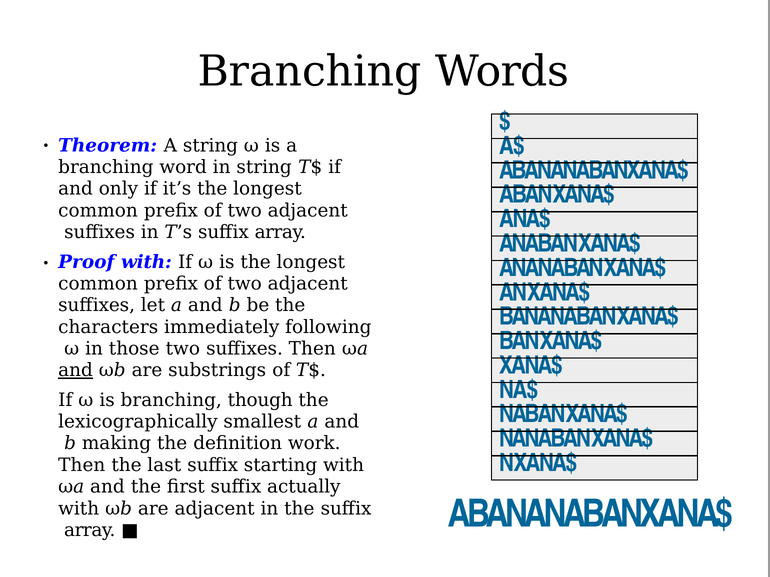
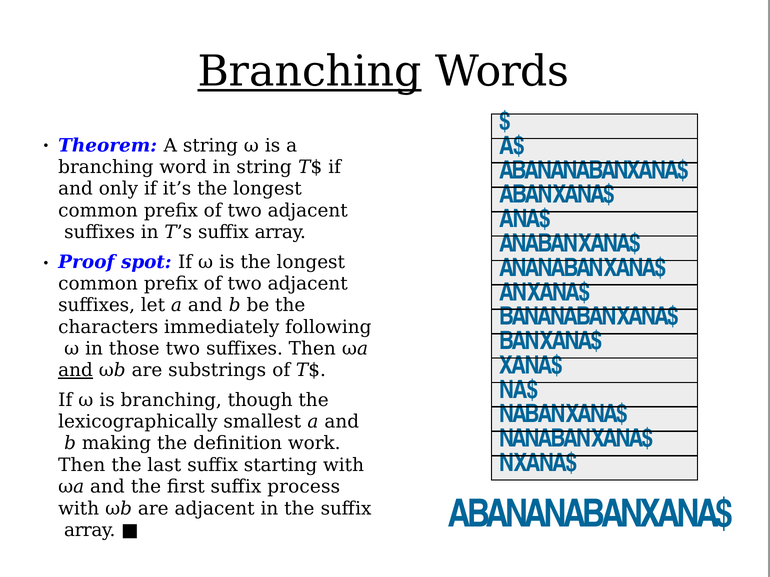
Branching at (310, 72) underline: none -> present
Proof with: with -> spot
actually: actually -> process
